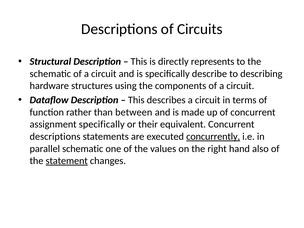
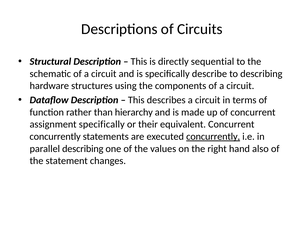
represents: represents -> sequential
between: between -> hierarchy
descriptions at (55, 136): descriptions -> concurrently
parallel schematic: schematic -> describing
statement underline: present -> none
